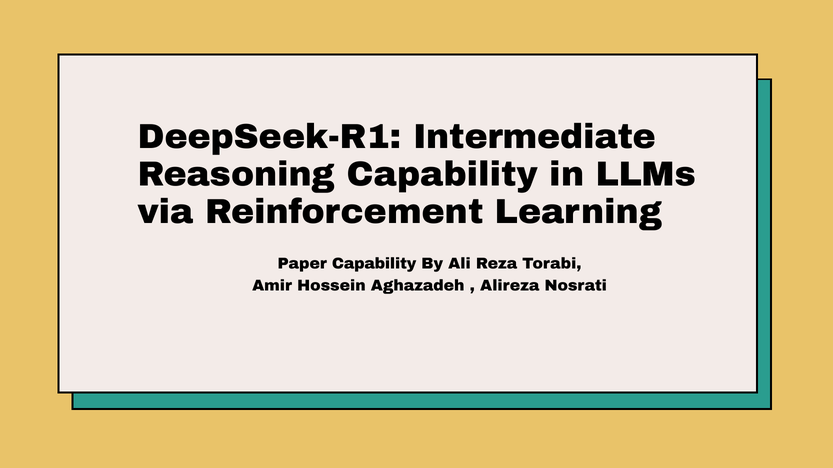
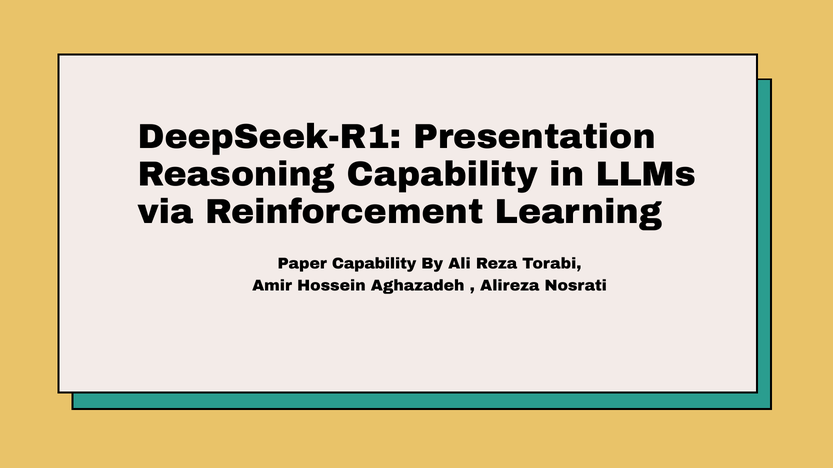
Intermediate: Intermediate -> Presentation
